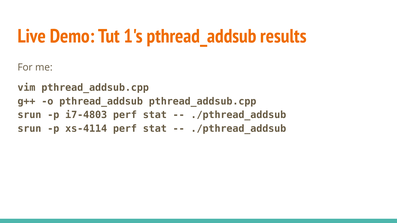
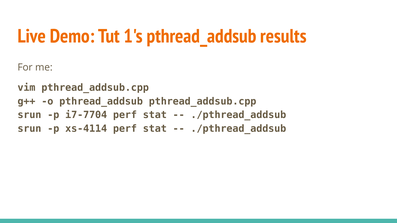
i7-4803: i7-4803 -> i7-7704
